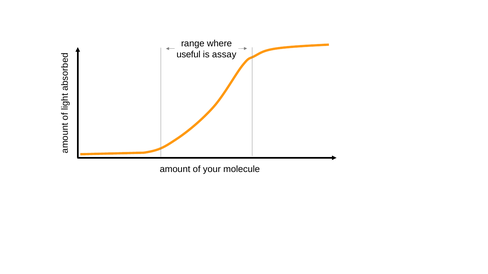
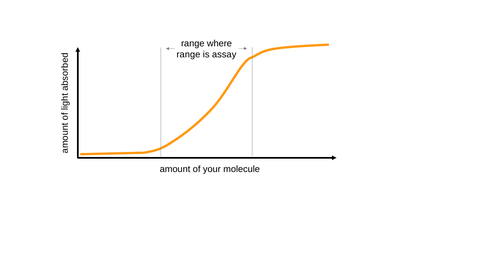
useful at (188, 55): useful -> range
